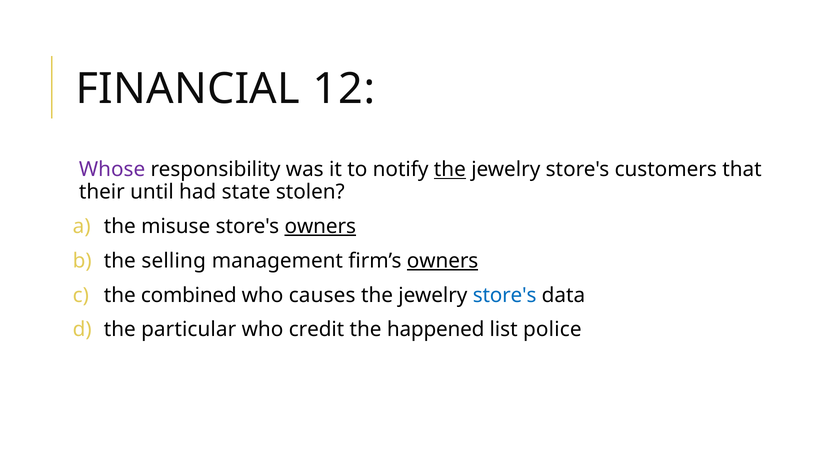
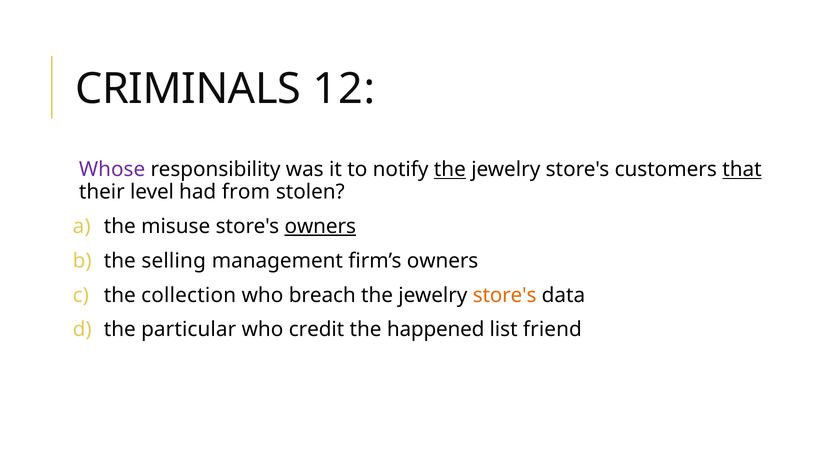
FINANCIAL: FINANCIAL -> CRIMINALS
that underline: none -> present
until: until -> level
state: state -> from
owners at (443, 261) underline: present -> none
combined: combined -> collection
causes: causes -> breach
store's at (505, 295) colour: blue -> orange
police: police -> friend
